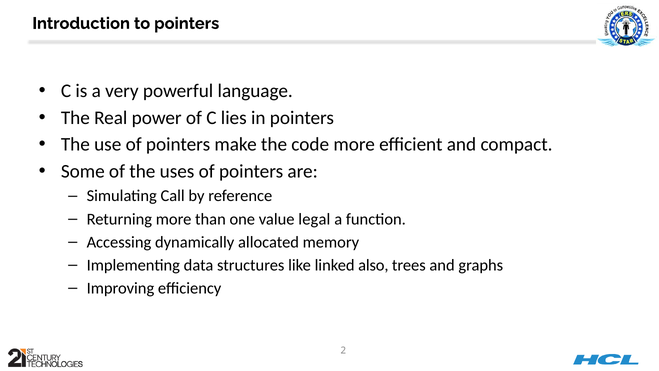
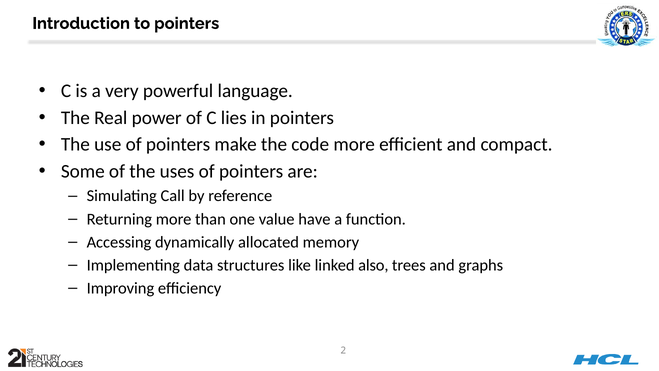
legal: legal -> have
